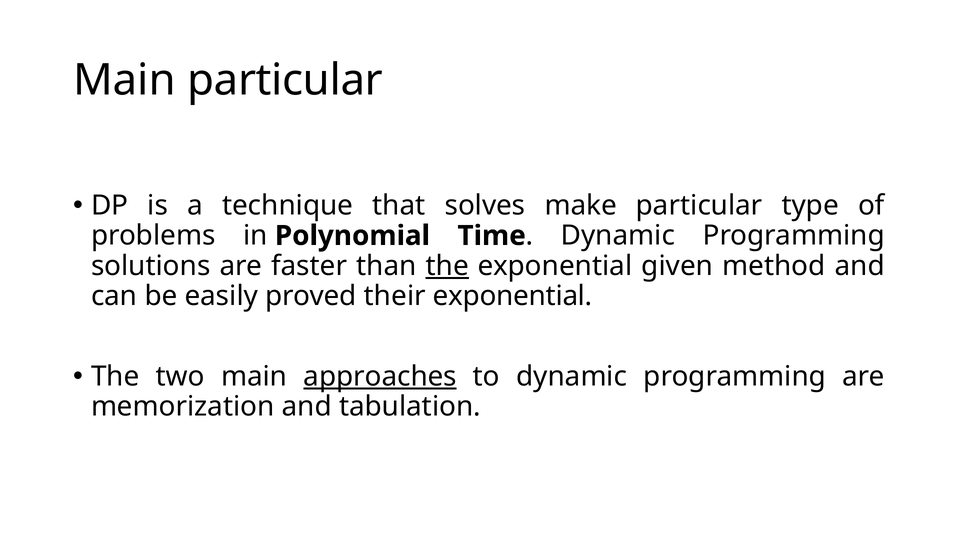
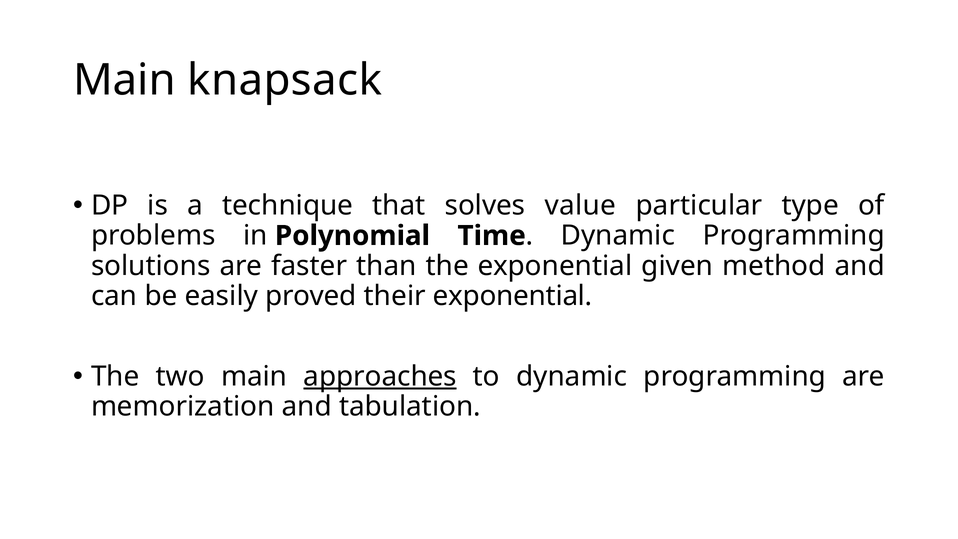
Main particular: particular -> knapsack
make: make -> value
the at (447, 266) underline: present -> none
